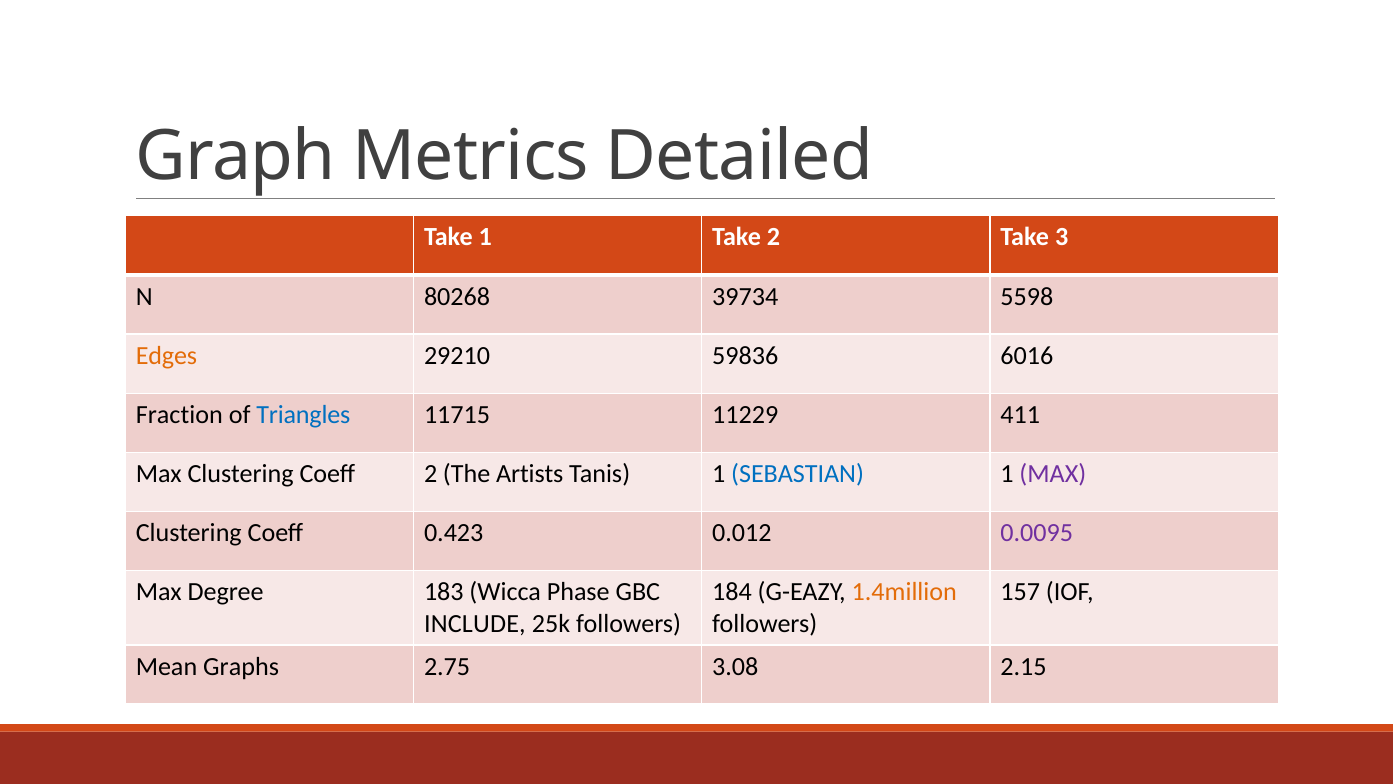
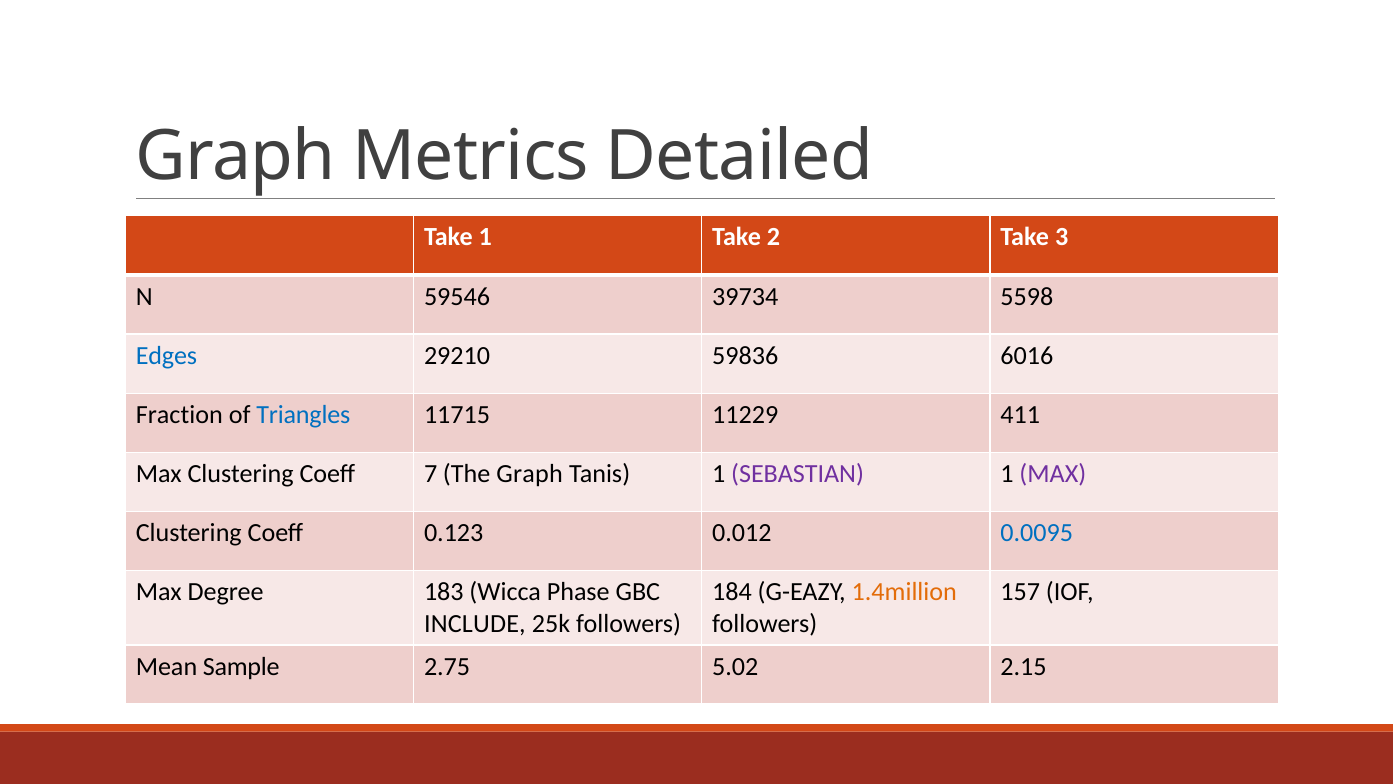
80268: 80268 -> 59546
Edges colour: orange -> blue
Coeff 2: 2 -> 7
The Artists: Artists -> Graph
SEBASTIAN colour: blue -> purple
0.423: 0.423 -> 0.123
0.0095 colour: purple -> blue
Graphs: Graphs -> Sample
3.08: 3.08 -> 5.02
